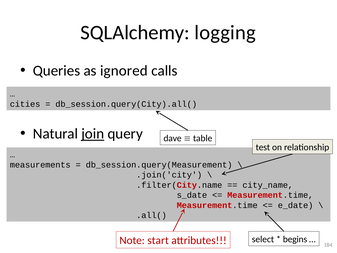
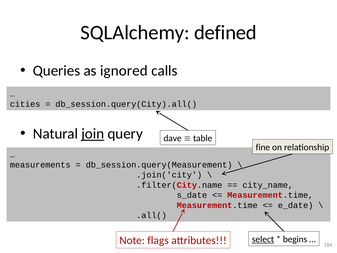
logging: logging -> defined
test: test -> fine
select underline: none -> present
start: start -> flags
